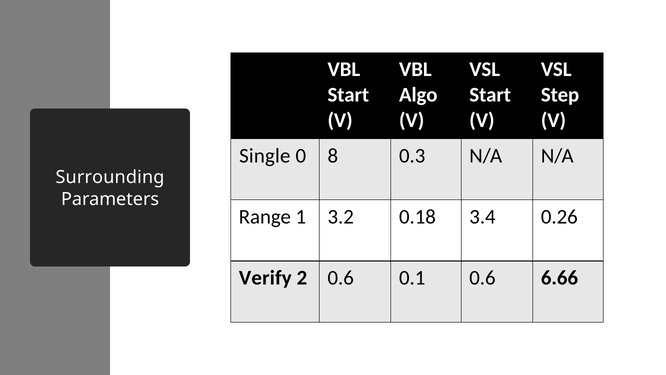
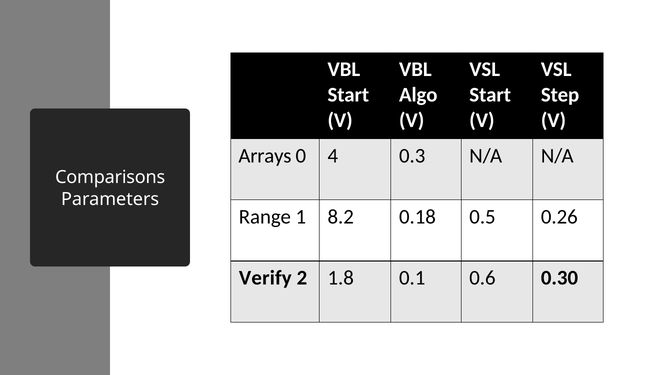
Single: Single -> Arrays
8: 8 -> 4
Surrounding: Surrounding -> Comparisons
3.2: 3.2 -> 8.2
3.4: 3.4 -> 0.5
2 0.6: 0.6 -> 1.8
6.66: 6.66 -> 0.30
